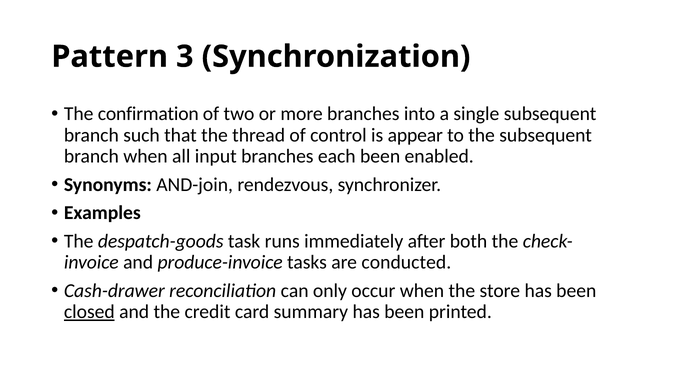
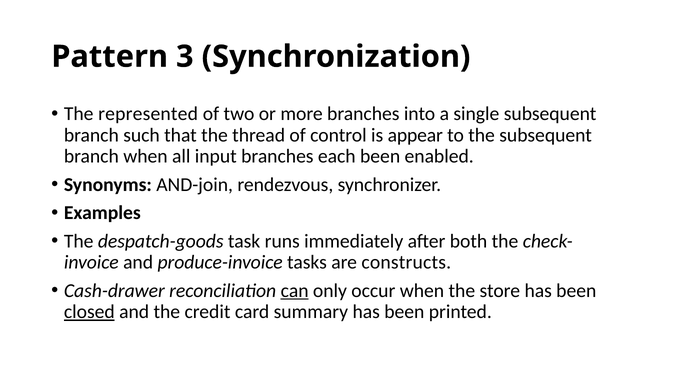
confirmation: confirmation -> represented
conducted: conducted -> constructs
can underline: none -> present
